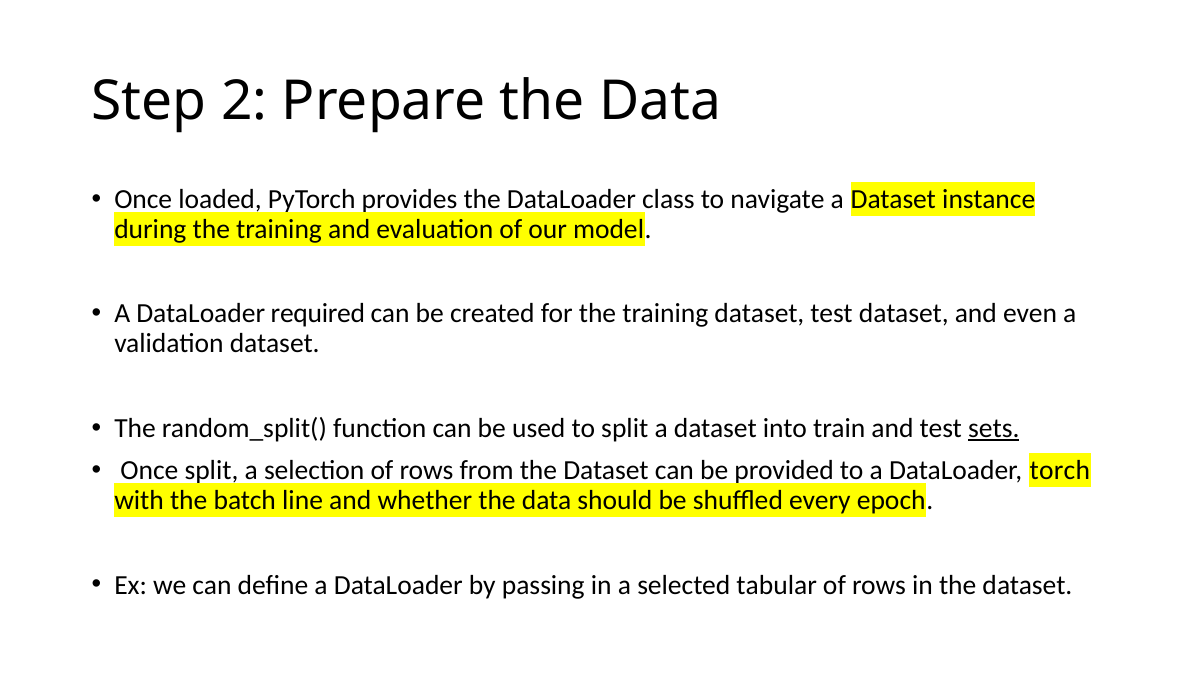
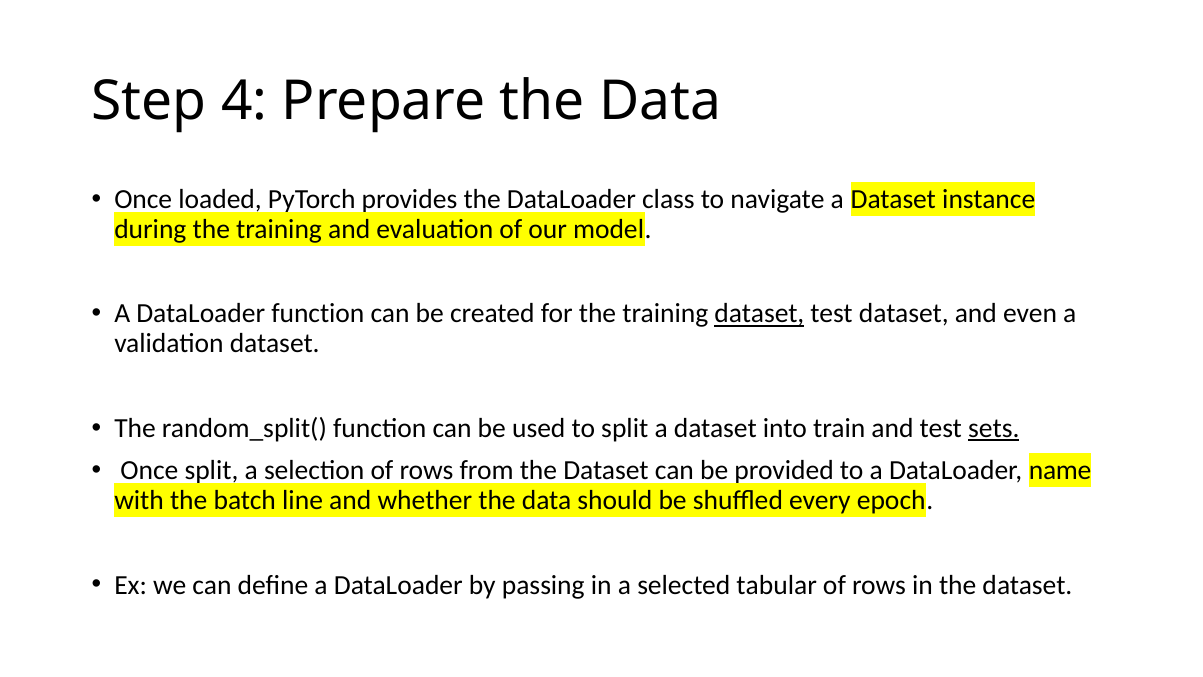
2: 2 -> 4
DataLoader required: required -> function
dataset at (759, 314) underline: none -> present
torch: torch -> name
